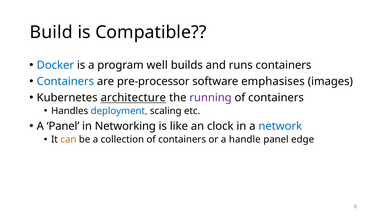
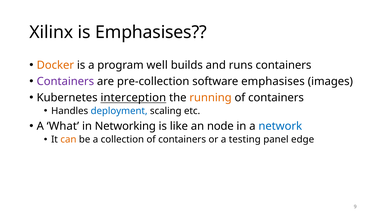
Build: Build -> Xilinx
is Compatible: Compatible -> Emphasises
Docker colour: blue -> orange
Containers at (65, 81) colour: blue -> purple
pre-processor: pre-processor -> pre-collection
architecture: architecture -> interception
running colour: purple -> orange
A Panel: Panel -> What
clock: clock -> node
handle: handle -> testing
